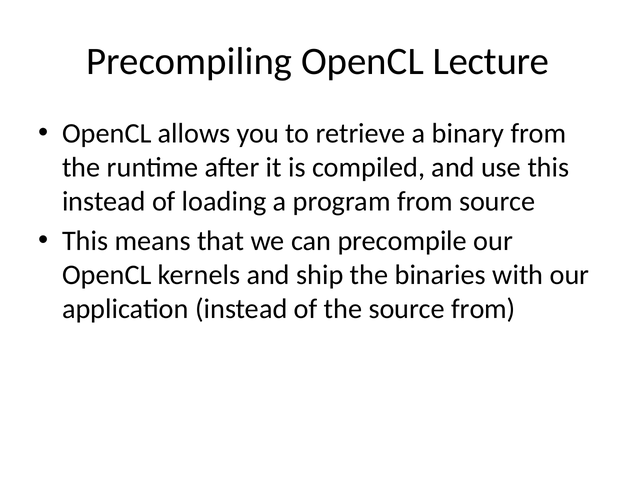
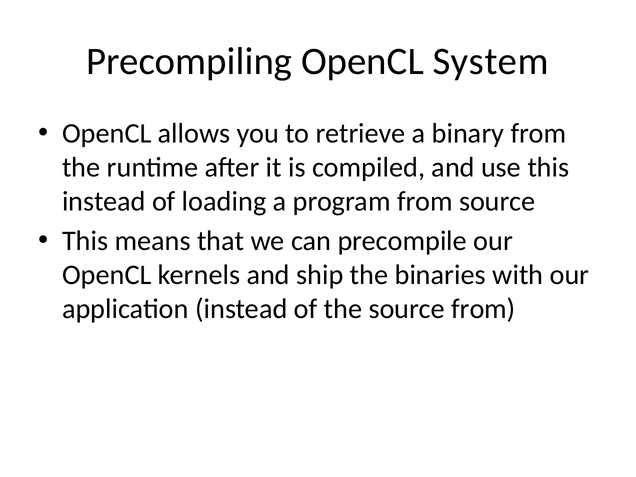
Lecture: Lecture -> System
